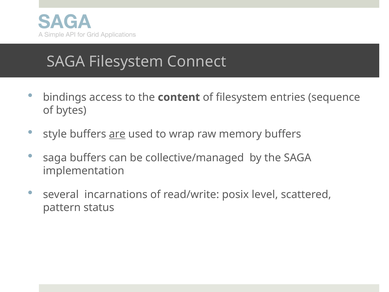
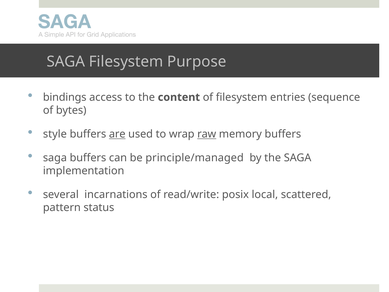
Connect: Connect -> Purpose
raw underline: none -> present
collective/managed: collective/managed -> principle/managed
level: level -> local
